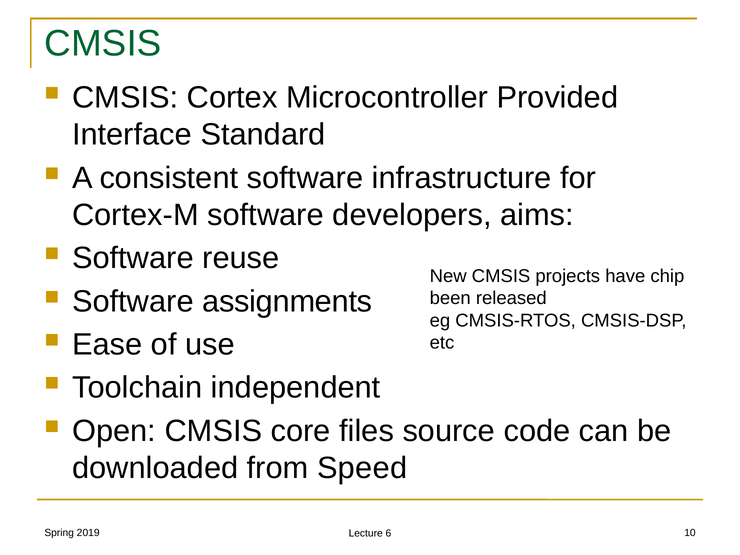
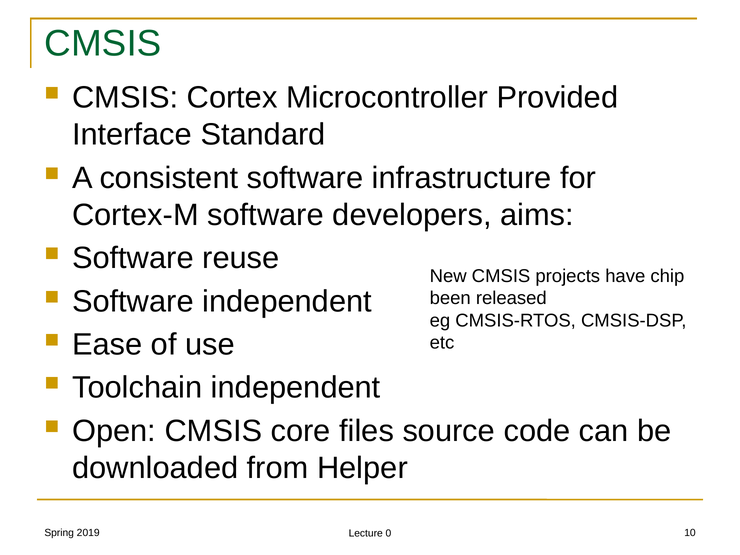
Software assignments: assignments -> independent
Speed: Speed -> Helper
6: 6 -> 0
